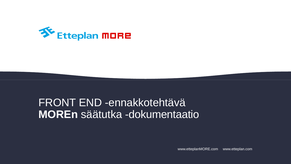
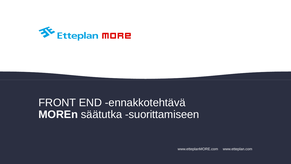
dokumentaatio: dokumentaatio -> suorittamiseen
